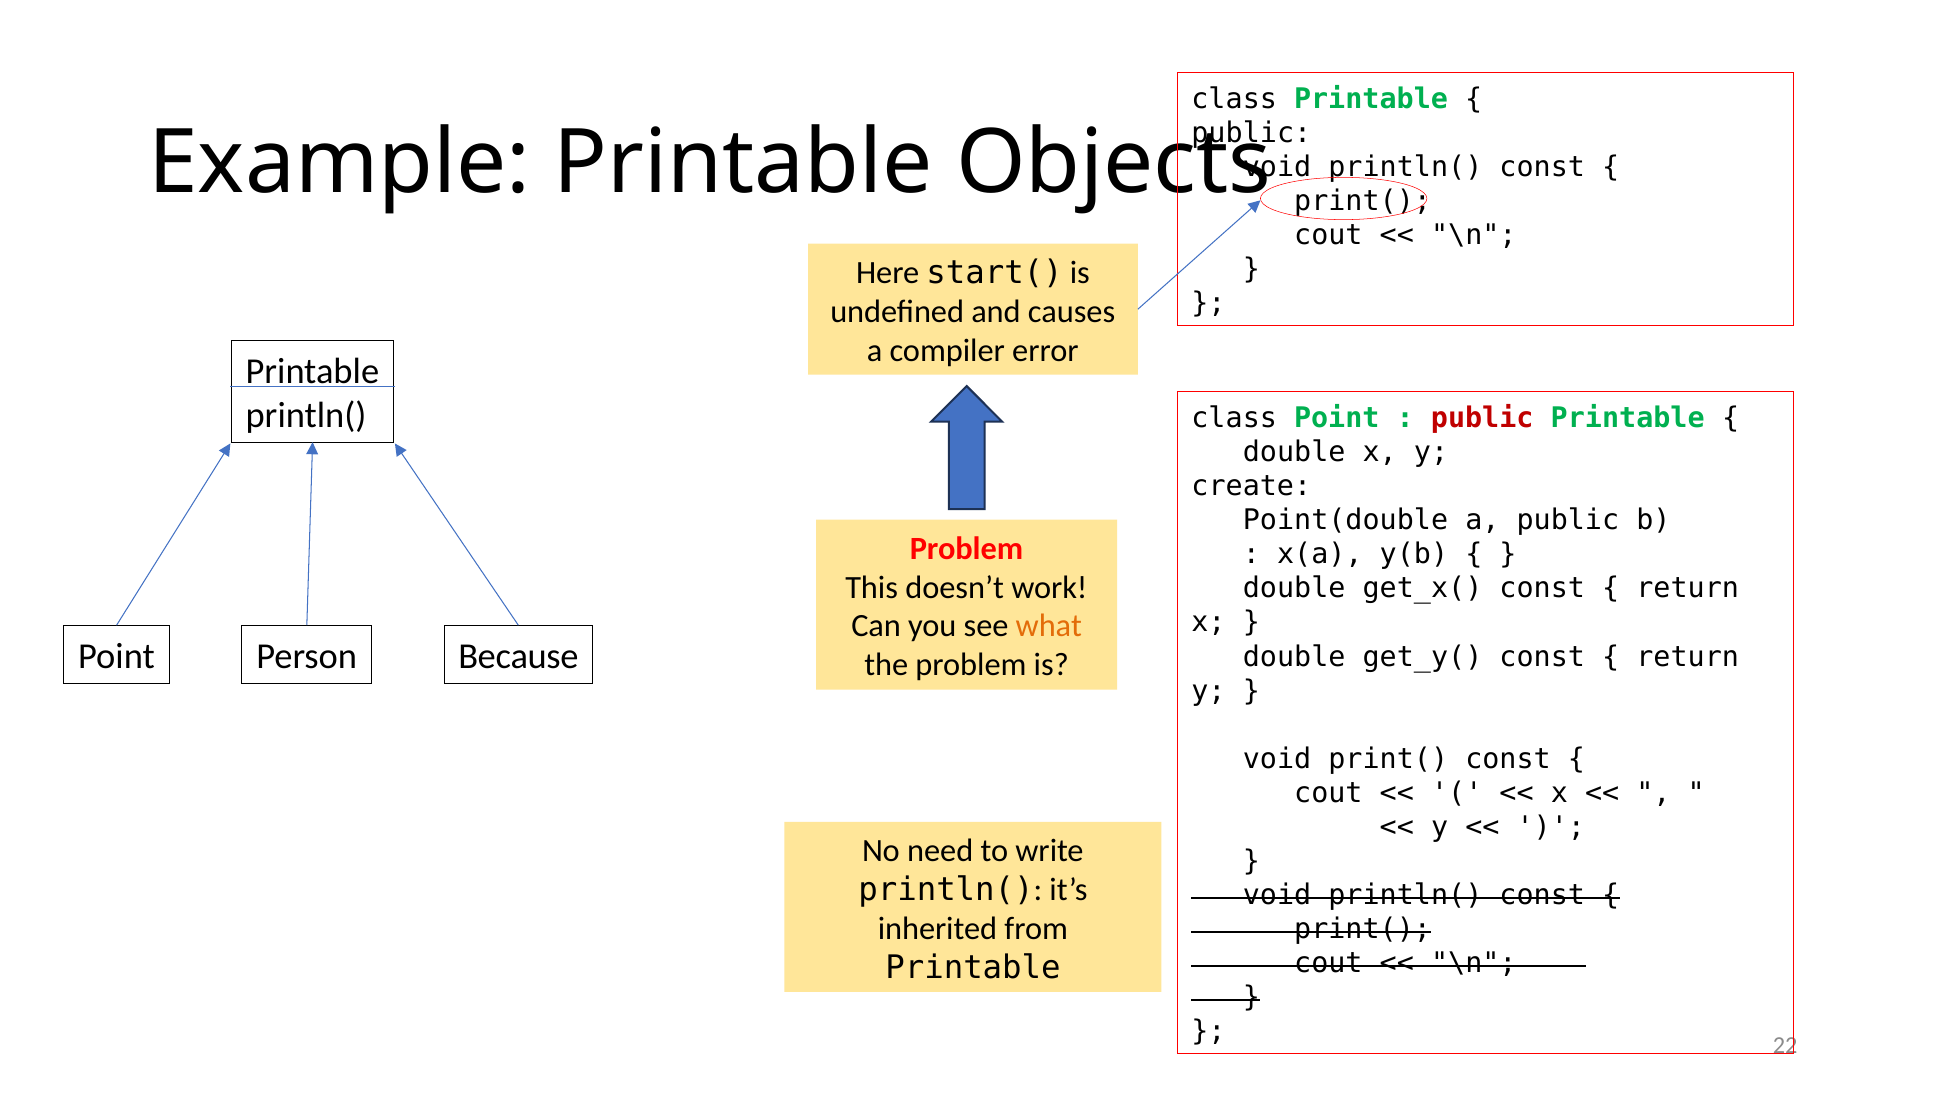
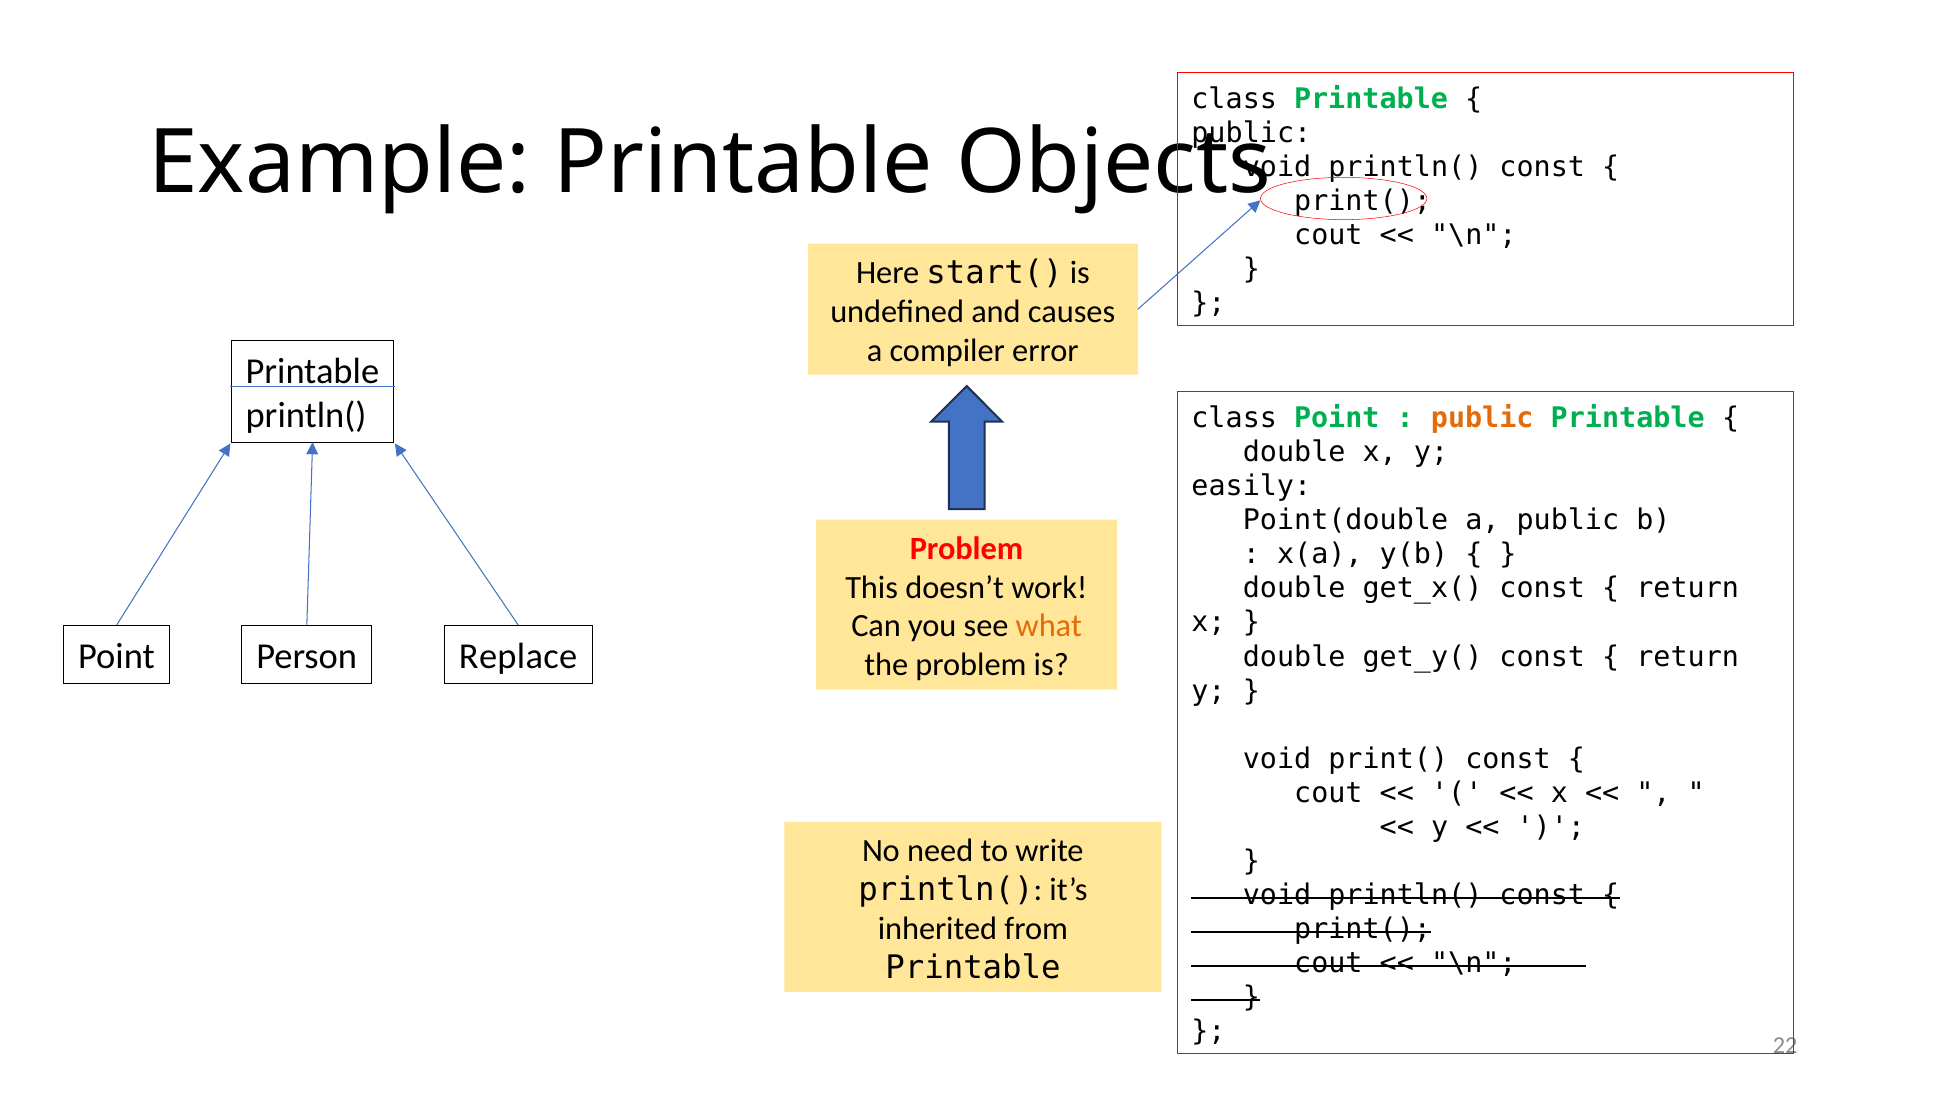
public at (1482, 418) colour: red -> orange
create: create -> easily
Because: Because -> Replace
